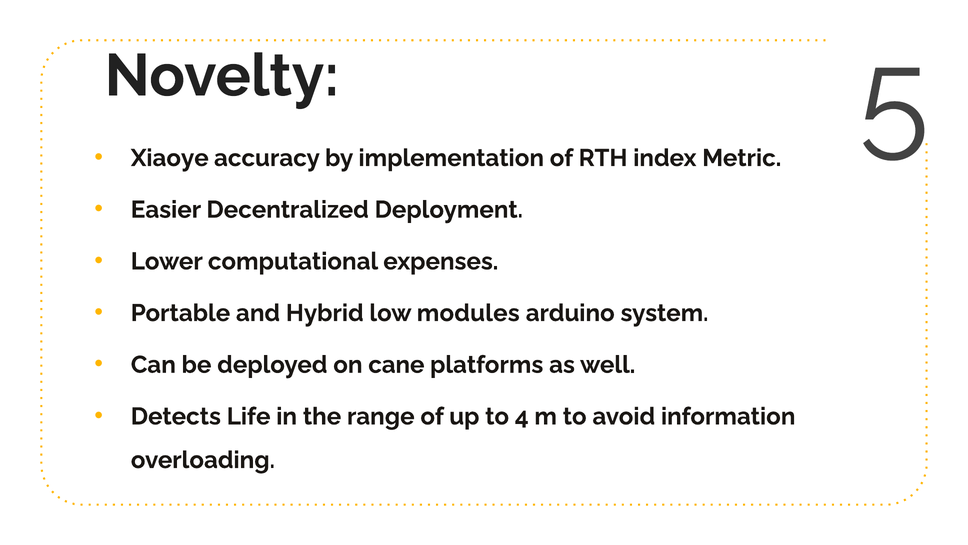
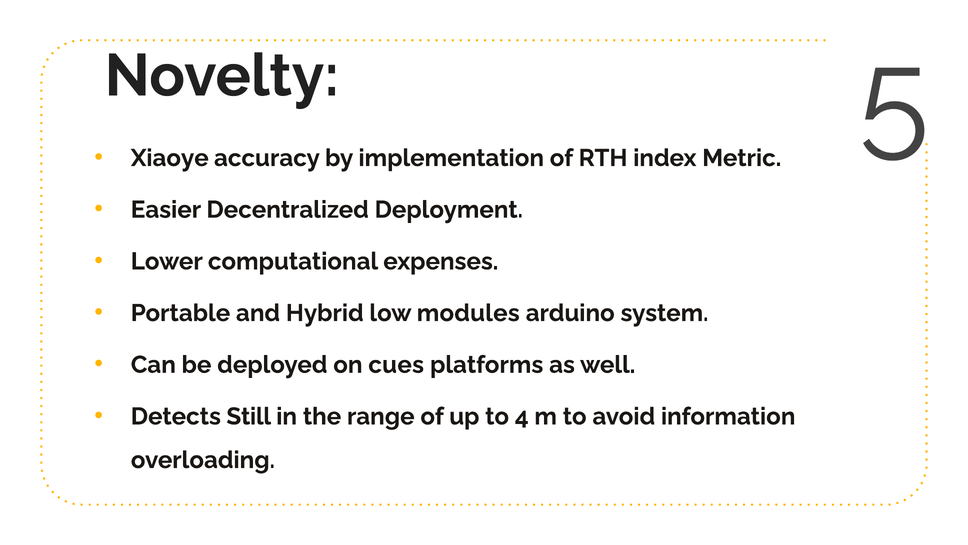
cane: cane -> cues
Life: Life -> Still
